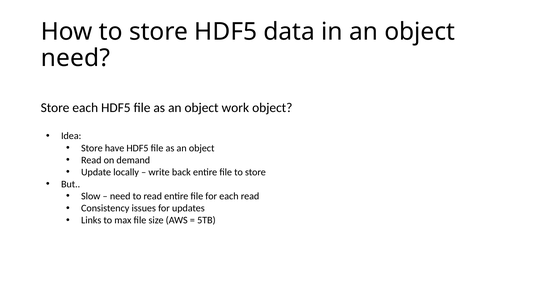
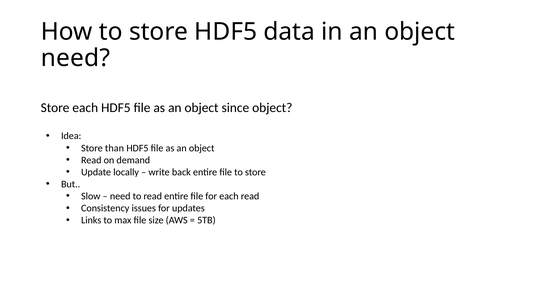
work: work -> since
have: have -> than
